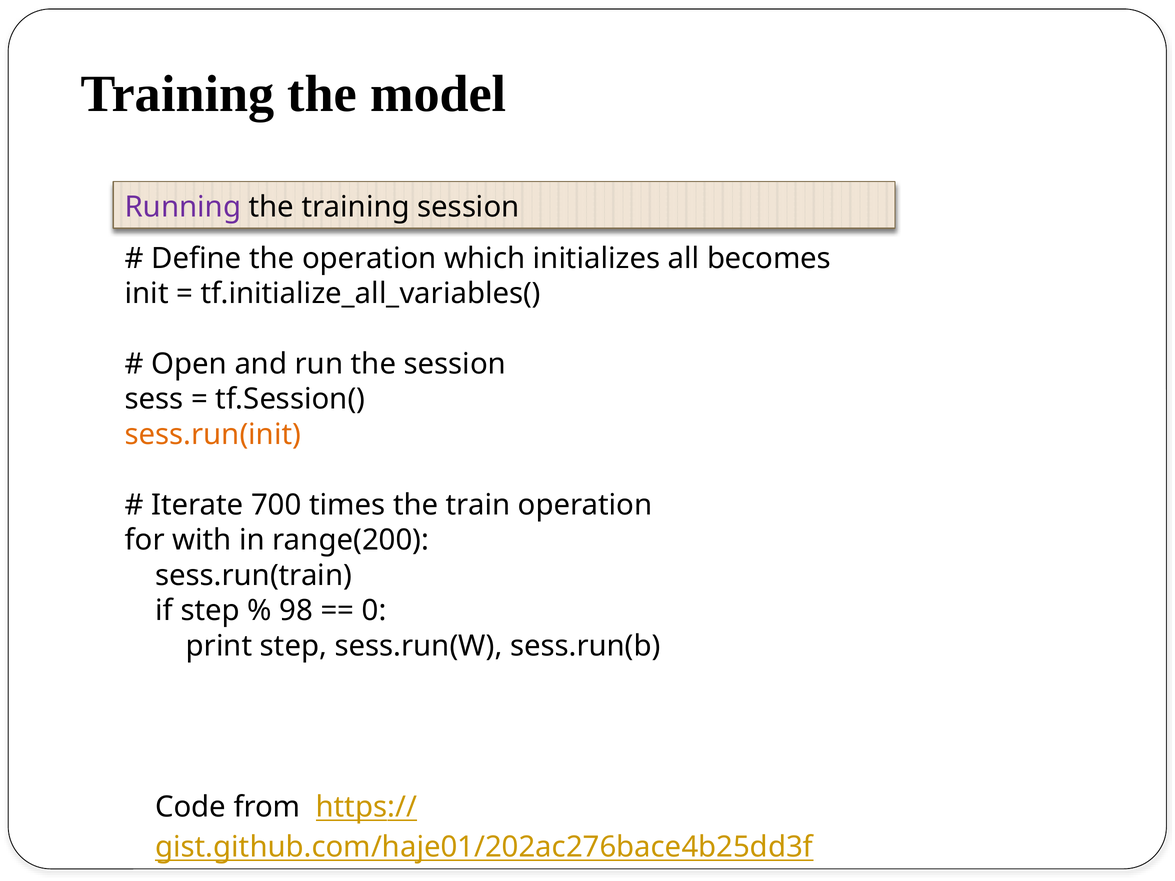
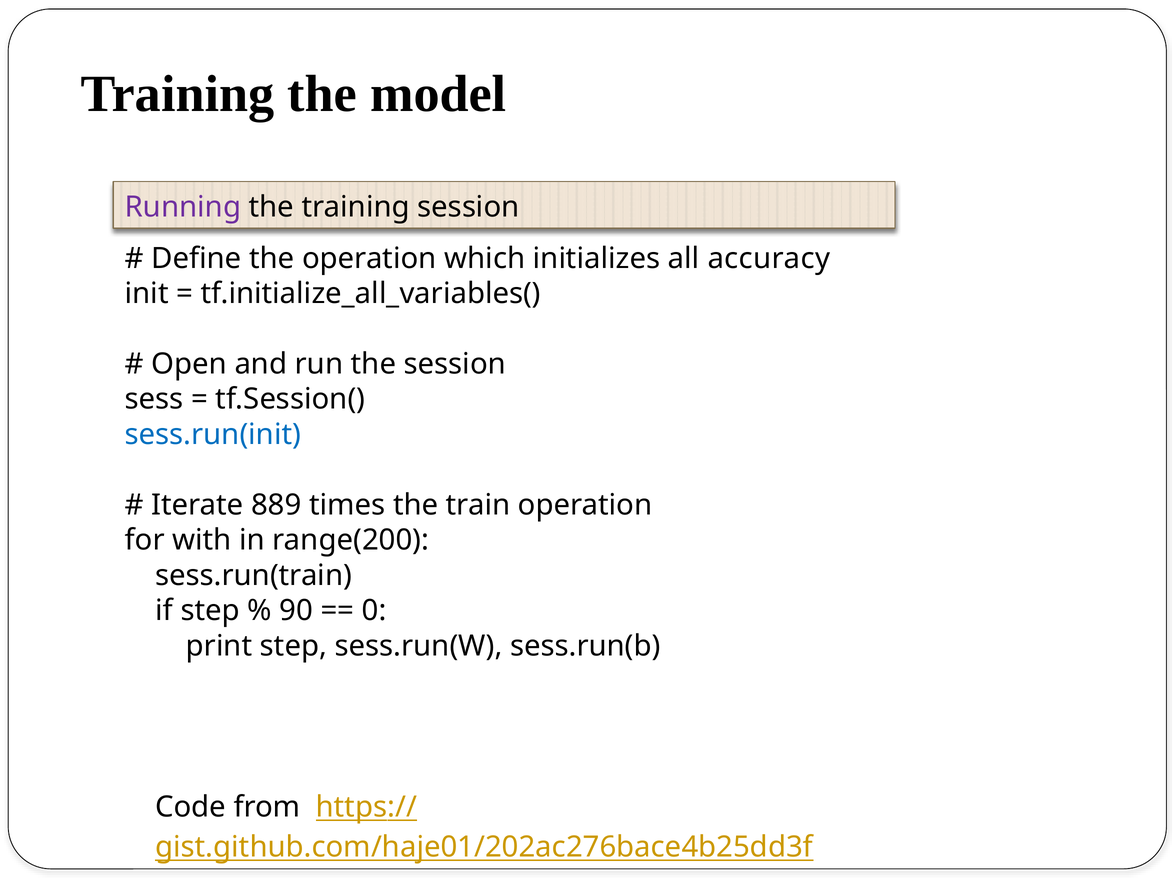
becomes: becomes -> accuracy
sess.run(init colour: orange -> blue
700: 700 -> 889
98: 98 -> 90
